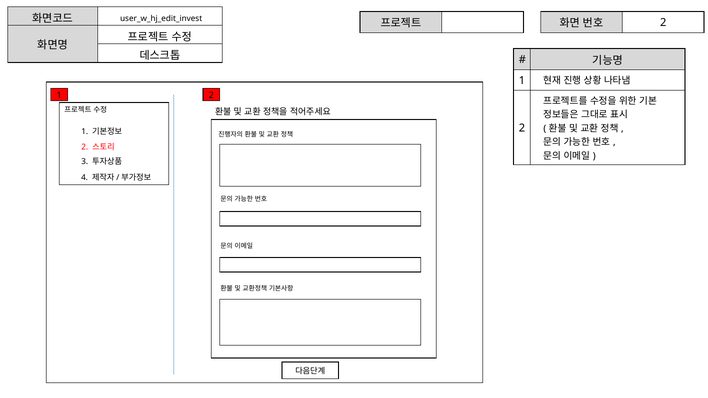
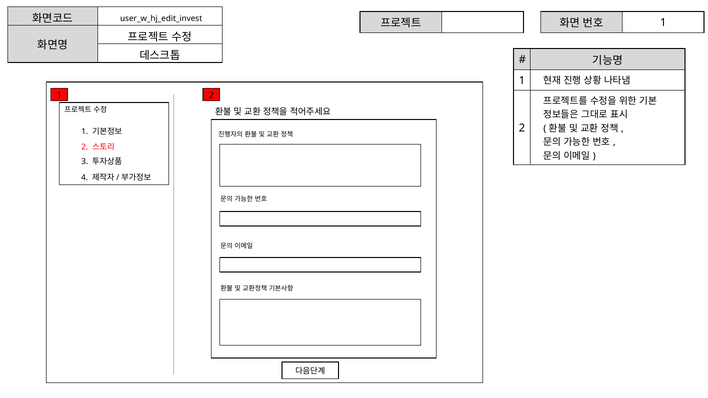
2 at (663, 23): 2 -> 1
